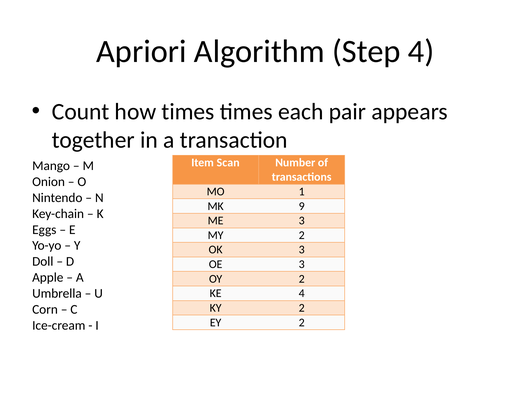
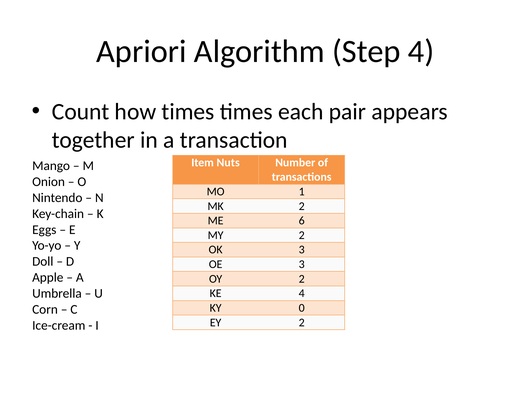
Scan: Scan -> Nuts
MK 9: 9 -> 2
ME 3: 3 -> 6
KY 2: 2 -> 0
